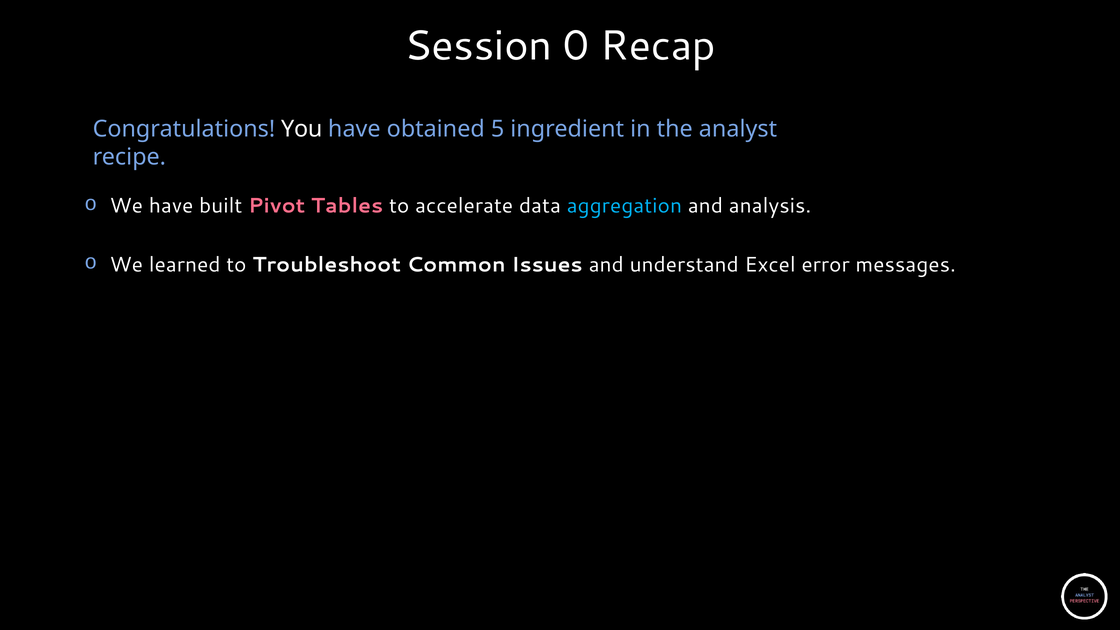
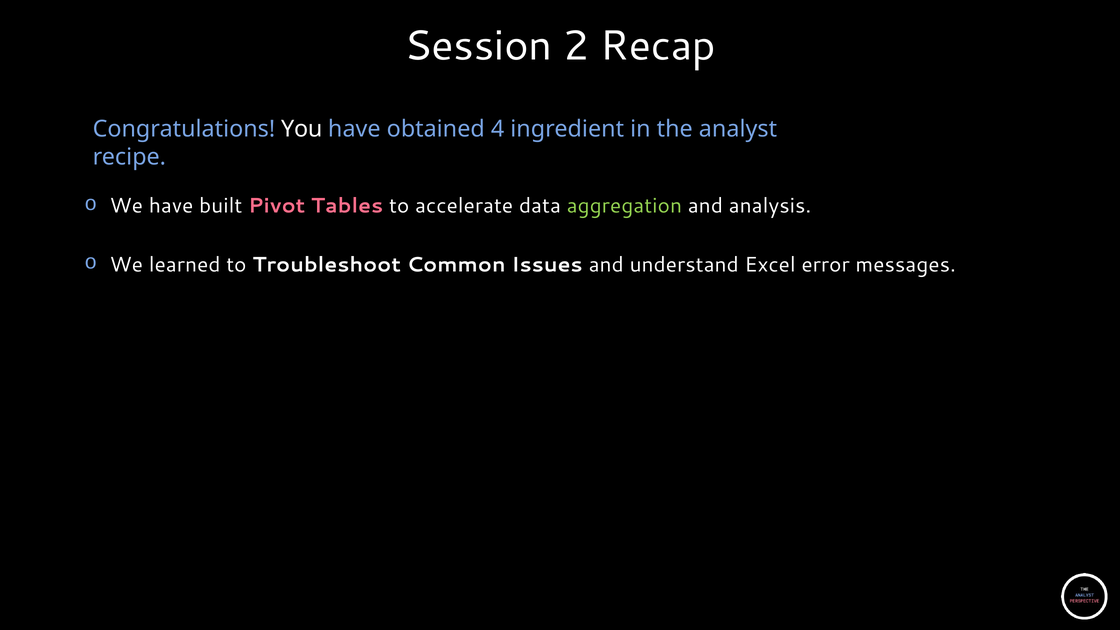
0: 0 -> 2
5: 5 -> 4
aggregation colour: light blue -> light green
